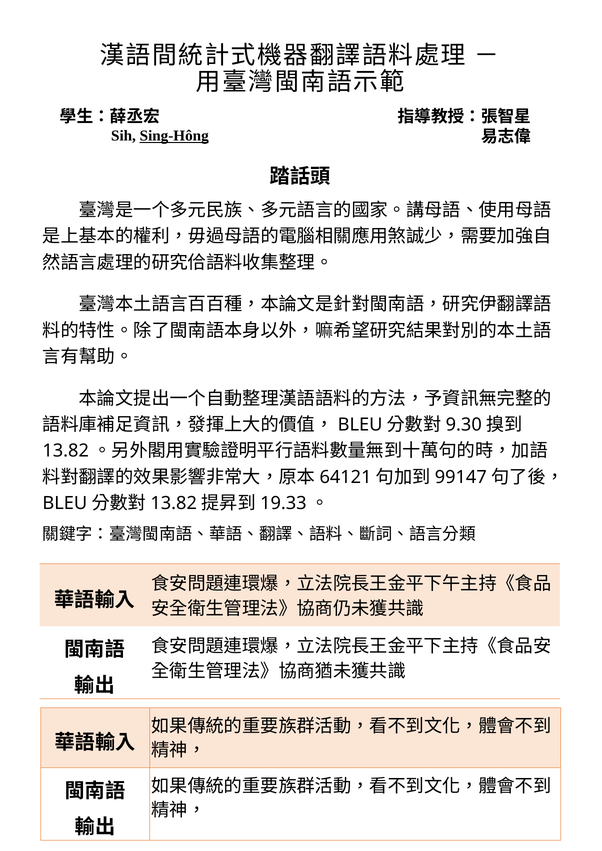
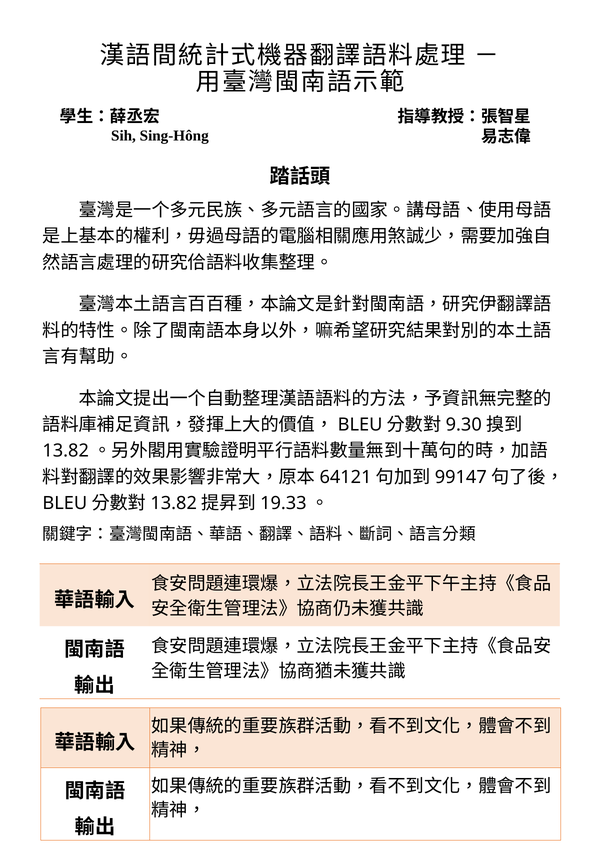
Sing-Hông underline: present -> none
